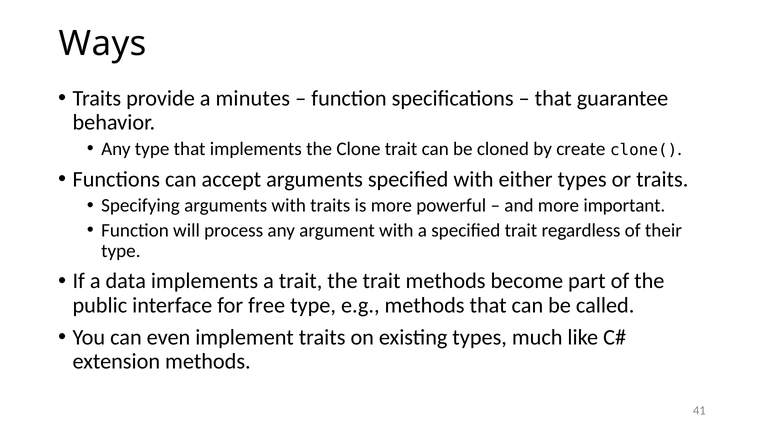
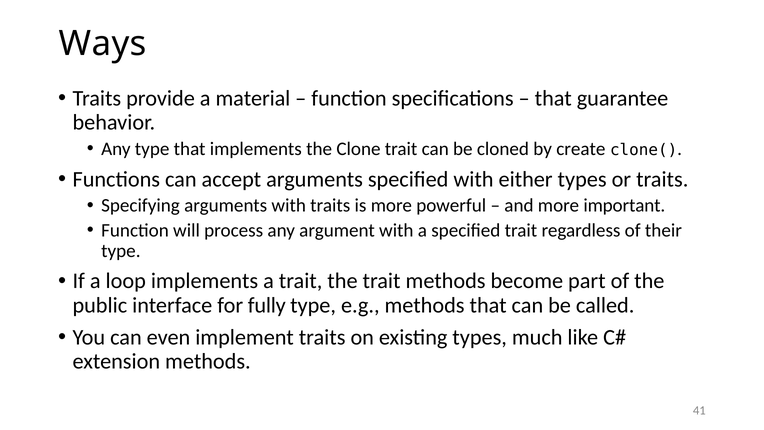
minutes: minutes -> material
data: data -> loop
free: free -> fully
